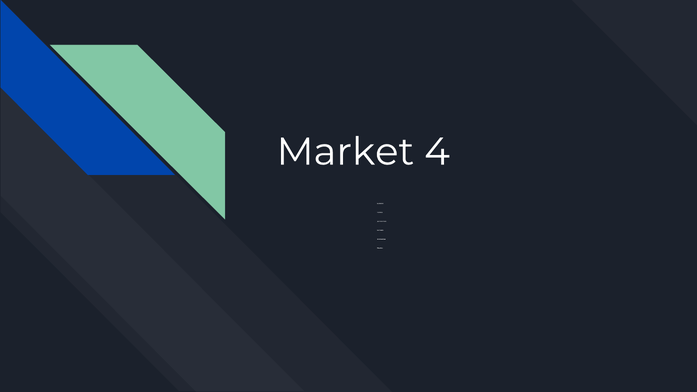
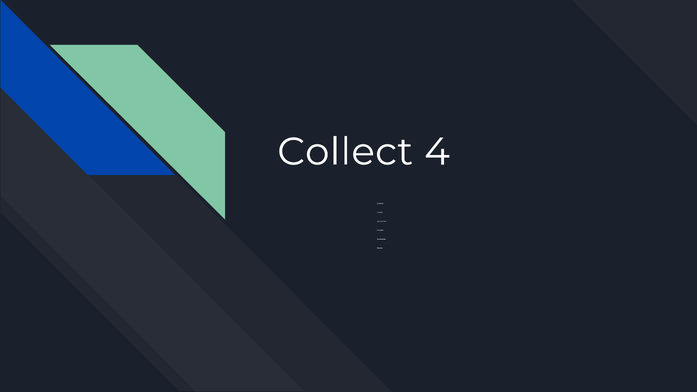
Market: Market -> Collect
